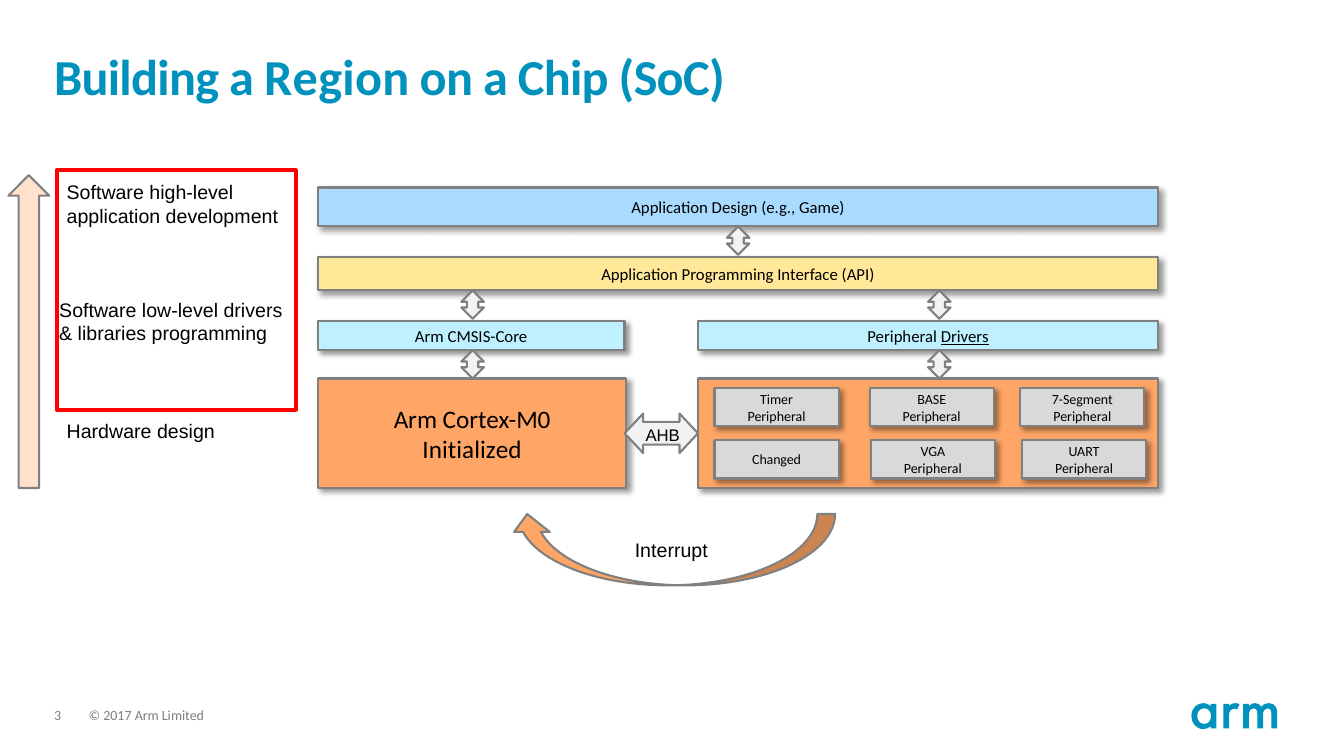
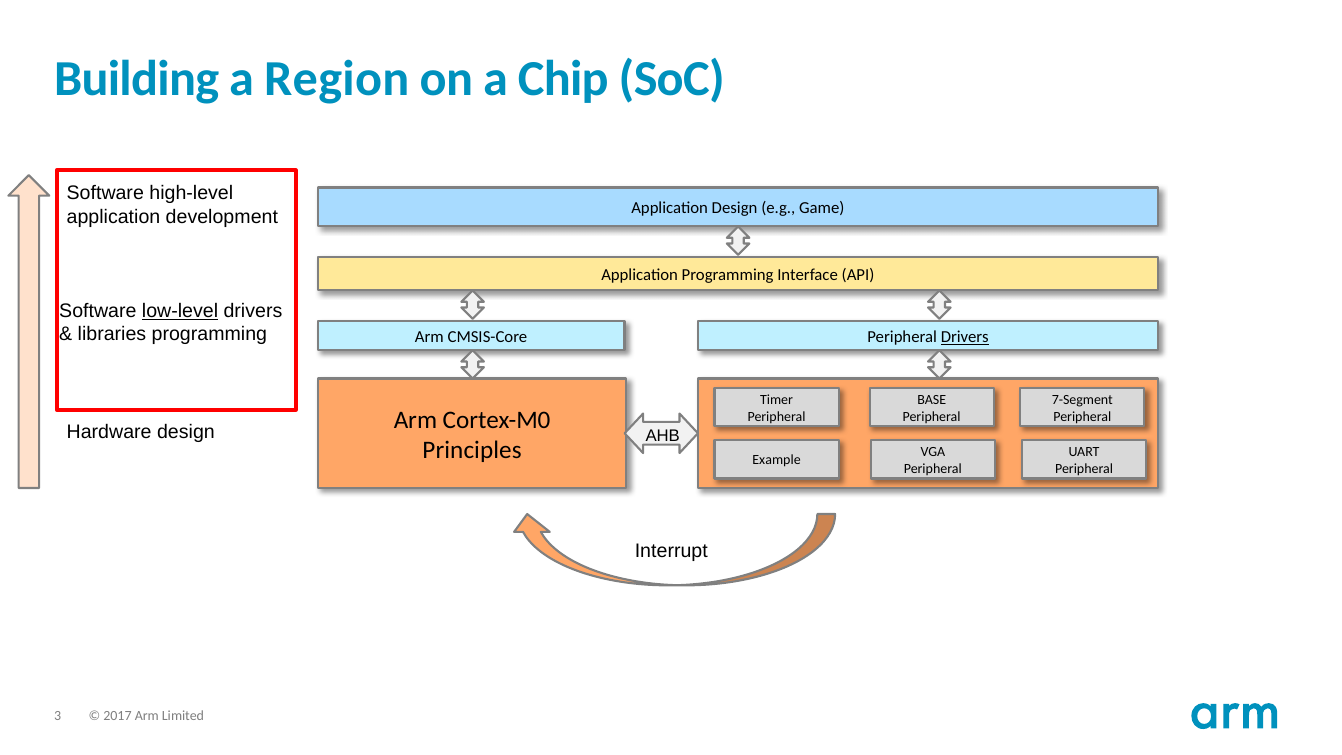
low-level underline: none -> present
Initialized: Initialized -> Principles
Changed: Changed -> Example
